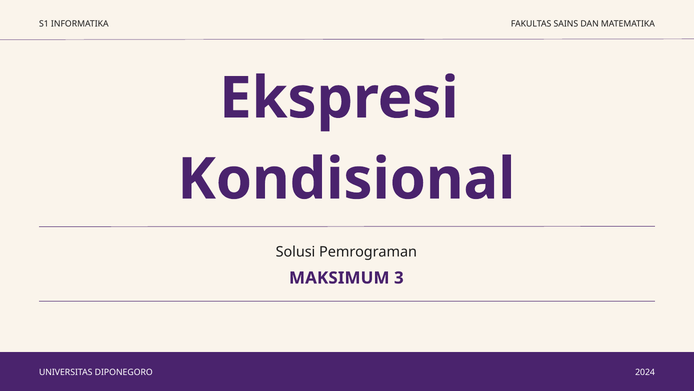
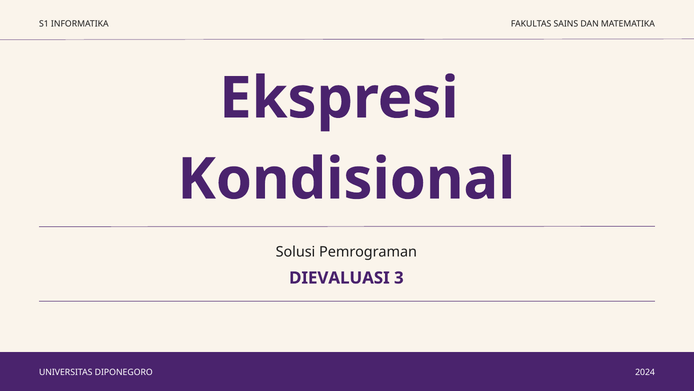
MAKSIMUM: MAKSIMUM -> DIEVALUASI
